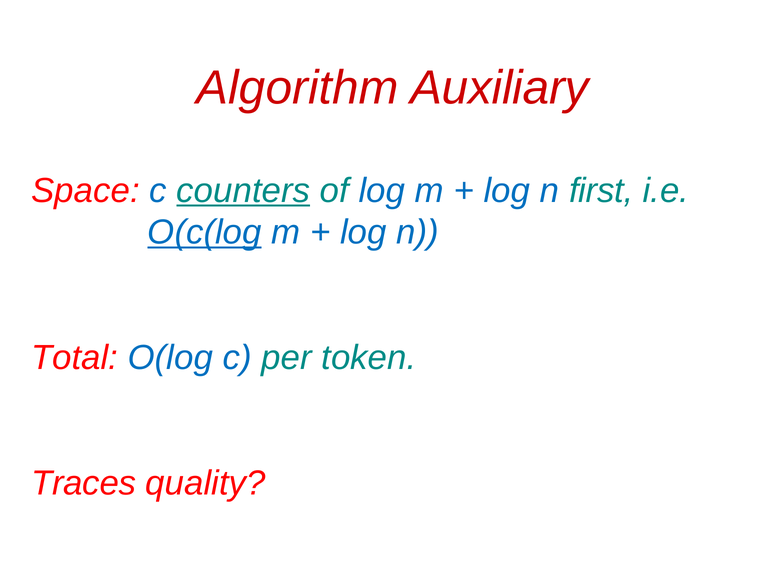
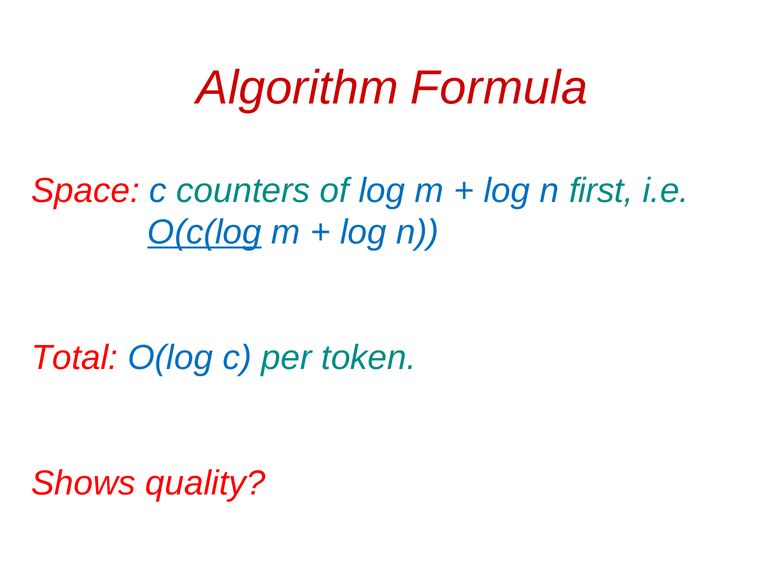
Auxiliary: Auxiliary -> Formula
counters underline: present -> none
Traces: Traces -> Shows
